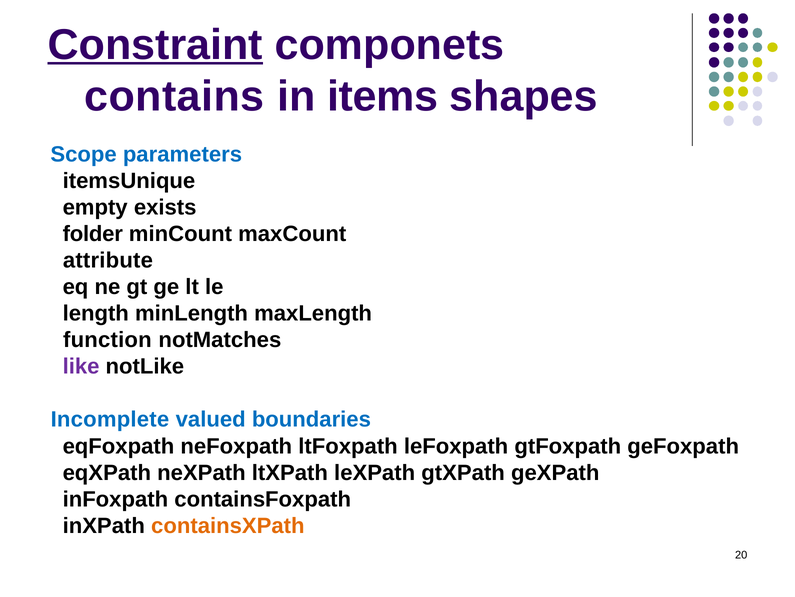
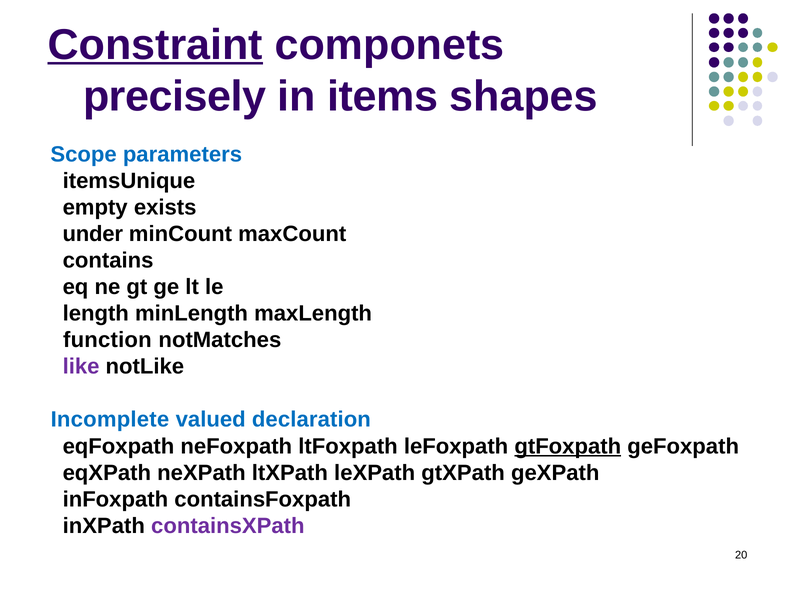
contains: contains -> precisely
folder: folder -> under
attribute: attribute -> contains
boundaries: boundaries -> declaration
gtFoxpath underline: none -> present
containsXPath colour: orange -> purple
